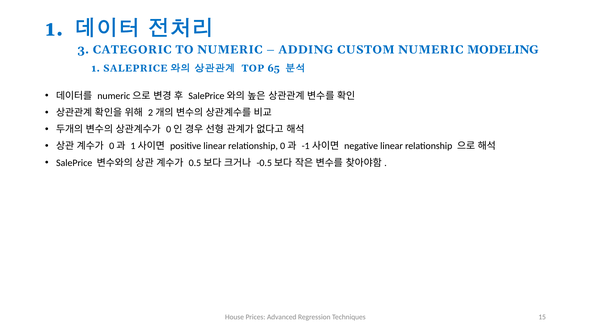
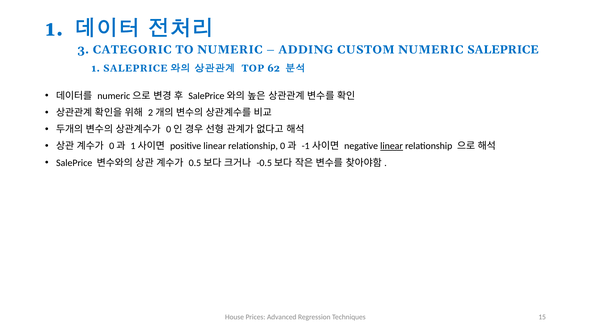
NUMERIC MODELING: MODELING -> SALEPRICE
65: 65 -> 62
linear at (392, 146) underline: none -> present
